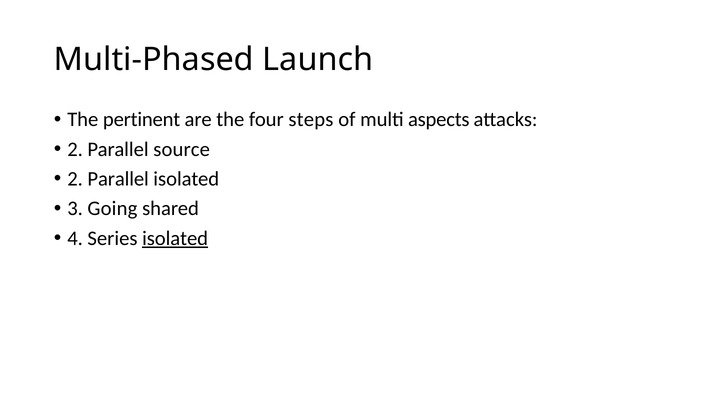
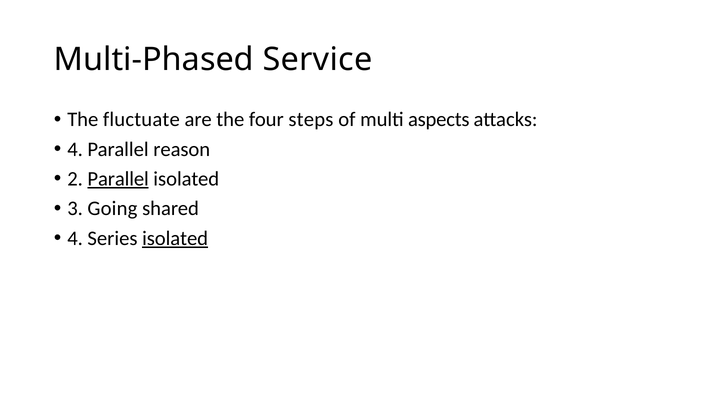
Launch: Launch -> Service
pertinent: pertinent -> fluctuate
2 at (75, 149): 2 -> 4
source: source -> reason
Parallel at (118, 179) underline: none -> present
